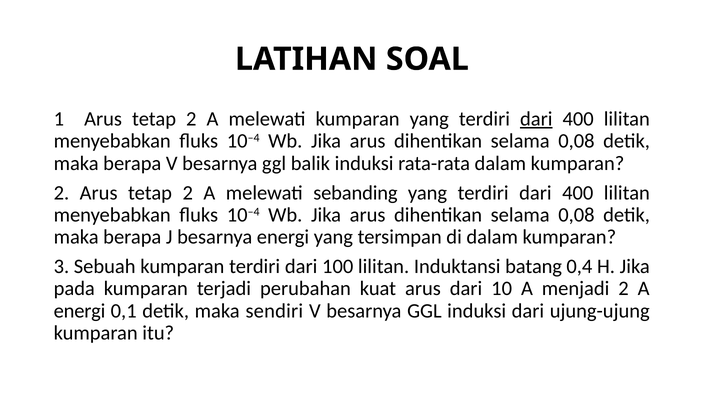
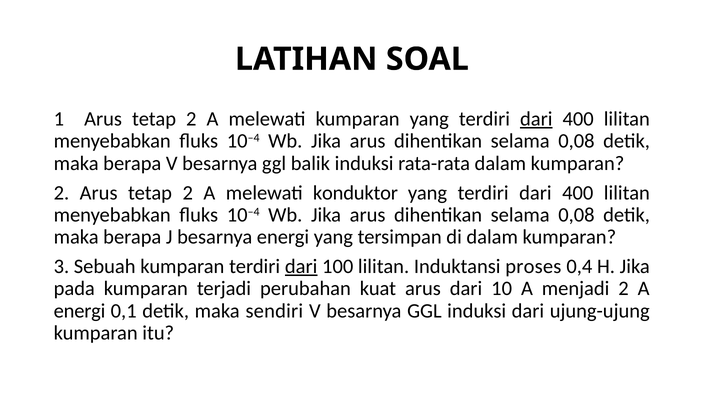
sebanding: sebanding -> konduktor
dari at (301, 266) underline: none -> present
batang: batang -> proses
